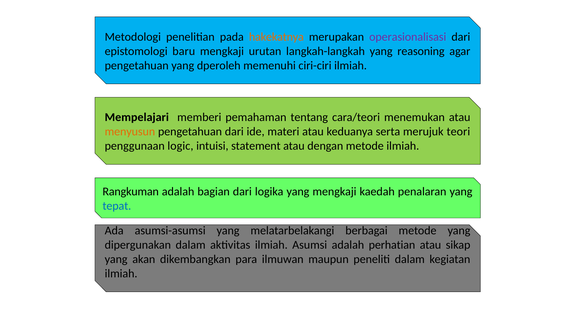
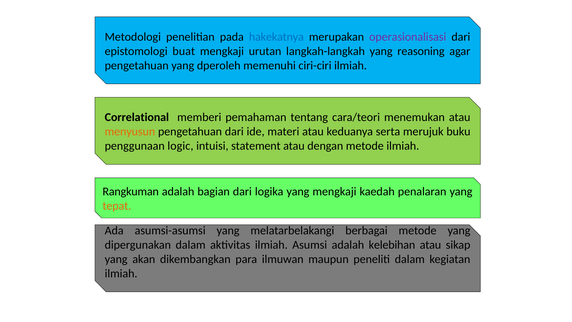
hakekatnya colour: orange -> blue
baru: baru -> buat
Mempelajari: Mempelajari -> Correlational
teori: teori -> buku
tepat colour: blue -> orange
perhatian: perhatian -> kelebihan
